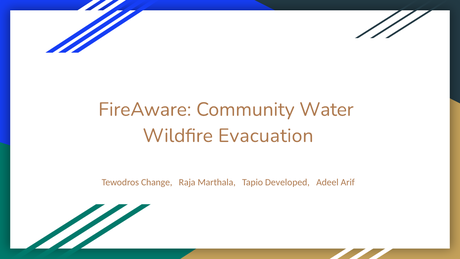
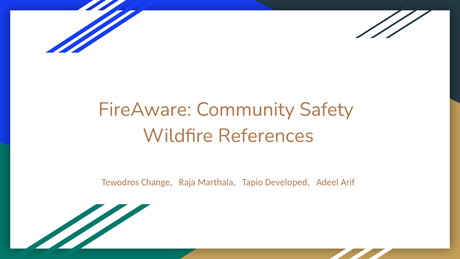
Water: Water -> Safety
Evacuation: Evacuation -> References
